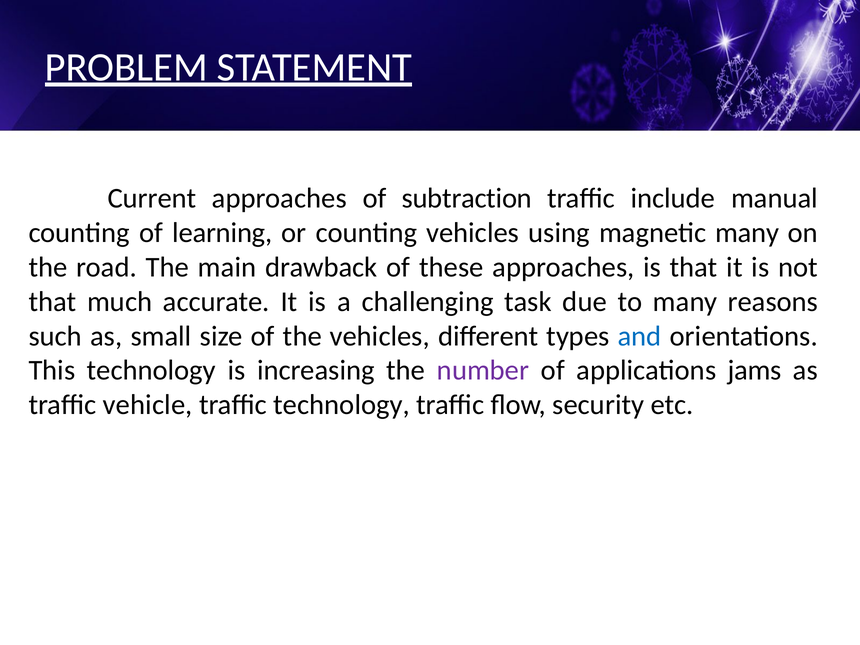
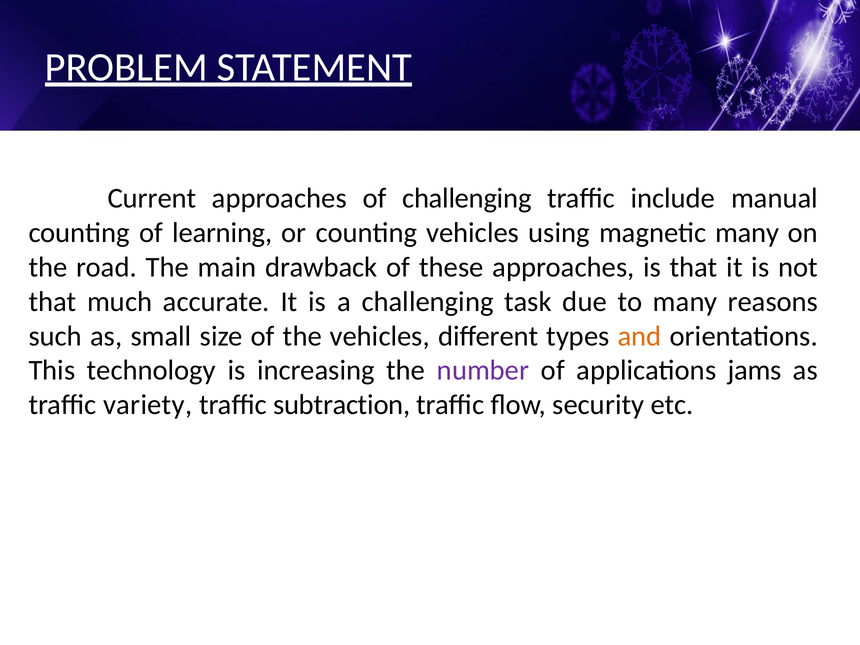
of subtraction: subtraction -> challenging
and colour: blue -> orange
vehicle: vehicle -> variety
traffic technology: technology -> subtraction
